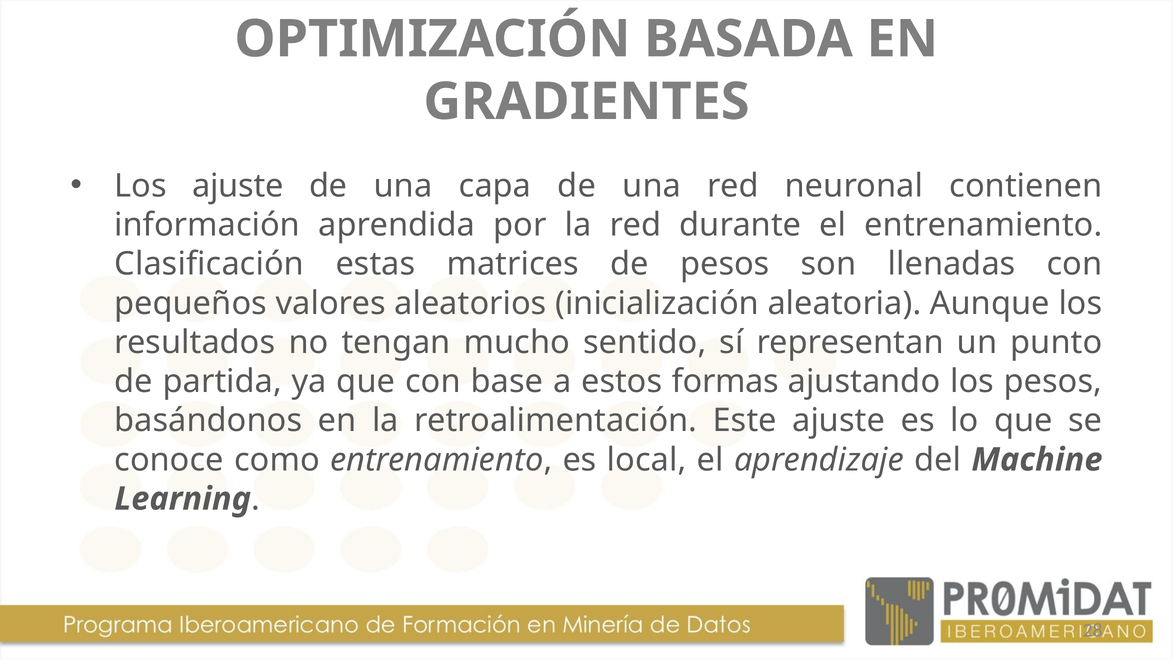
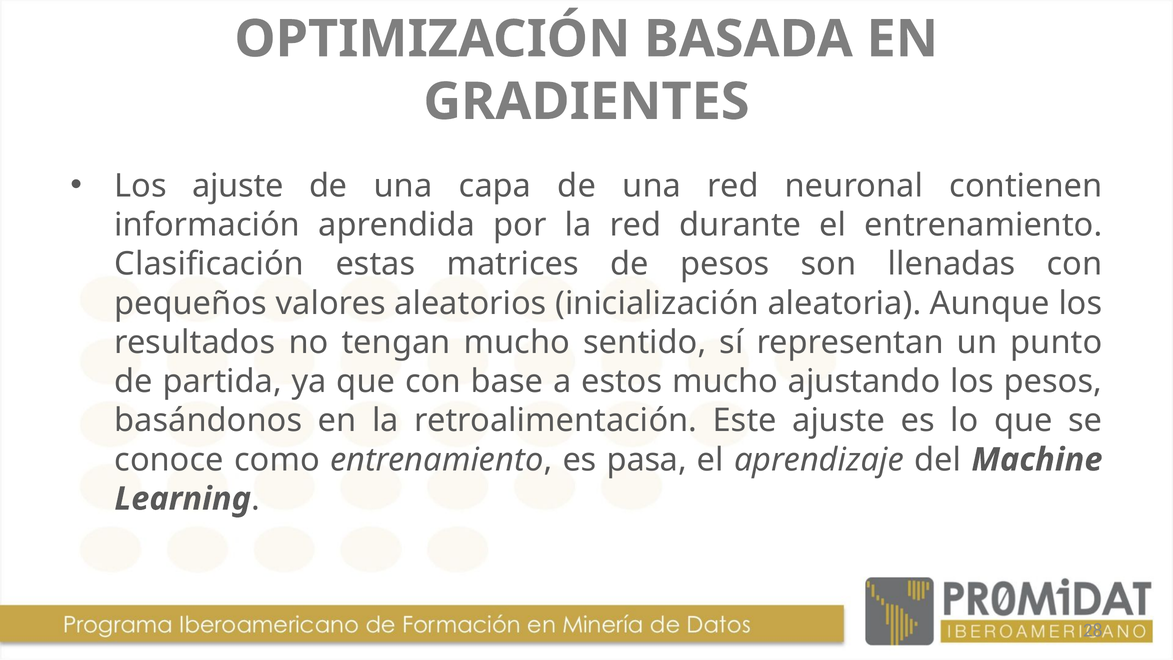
estos formas: formas -> mucho
local: local -> pasa
